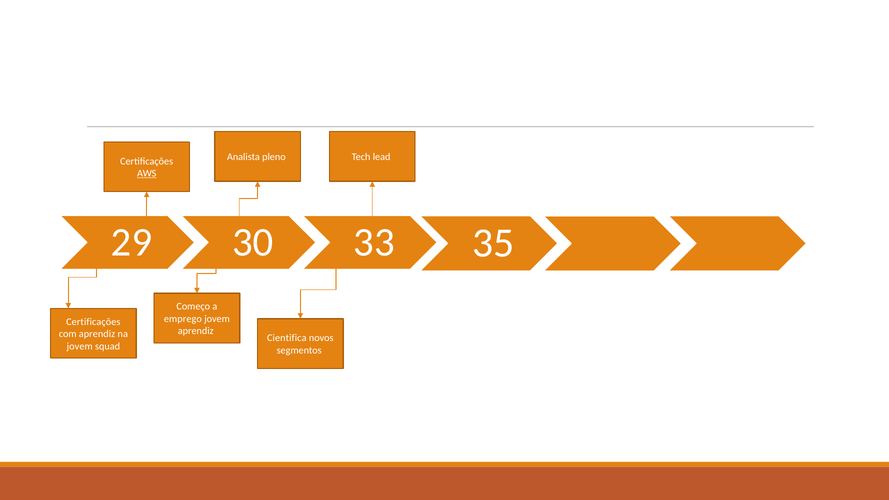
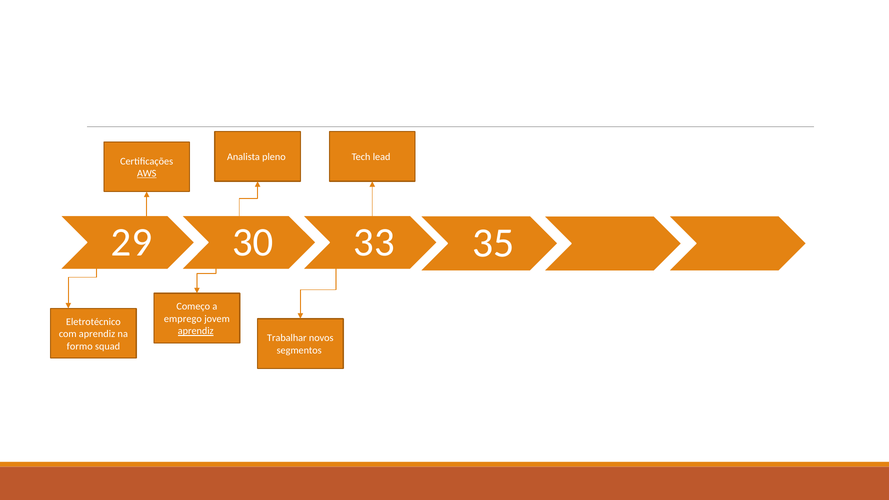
Certificações at (93, 322): Certificações -> Eletrotécnico
aprendiz at (196, 331) underline: none -> present
Cientifica: Cientifica -> Trabalhar
jovem at (80, 346): jovem -> formo
